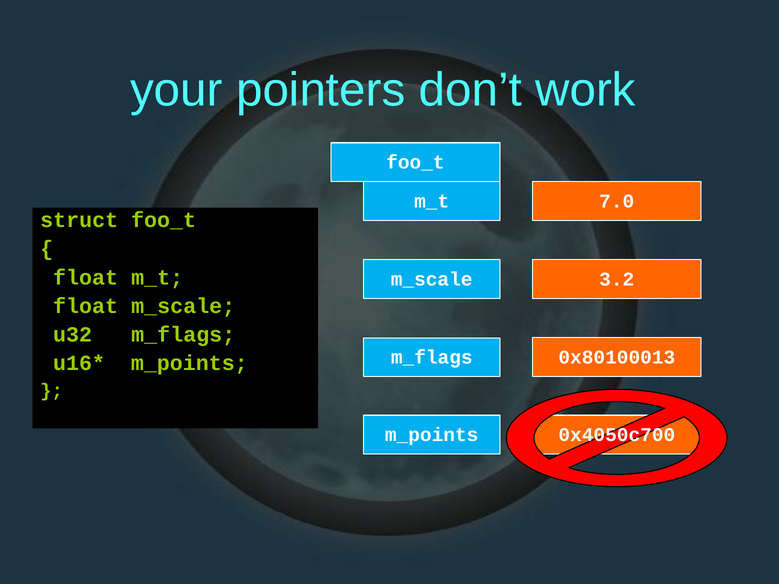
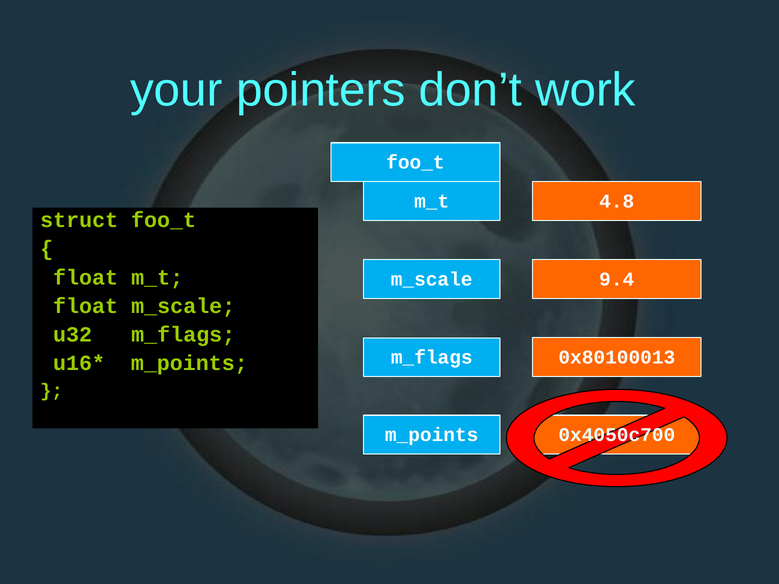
7.0: 7.0 -> 4.8
3.2: 3.2 -> 9.4
